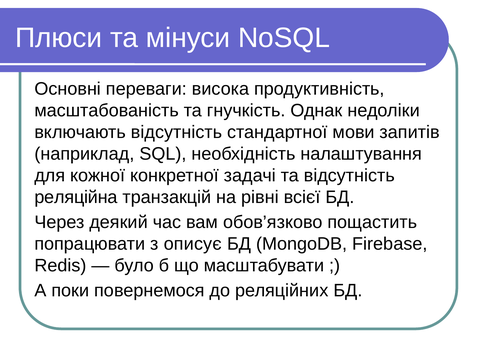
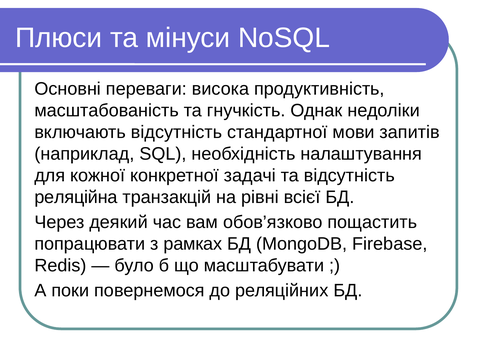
описує: описує -> рамках
